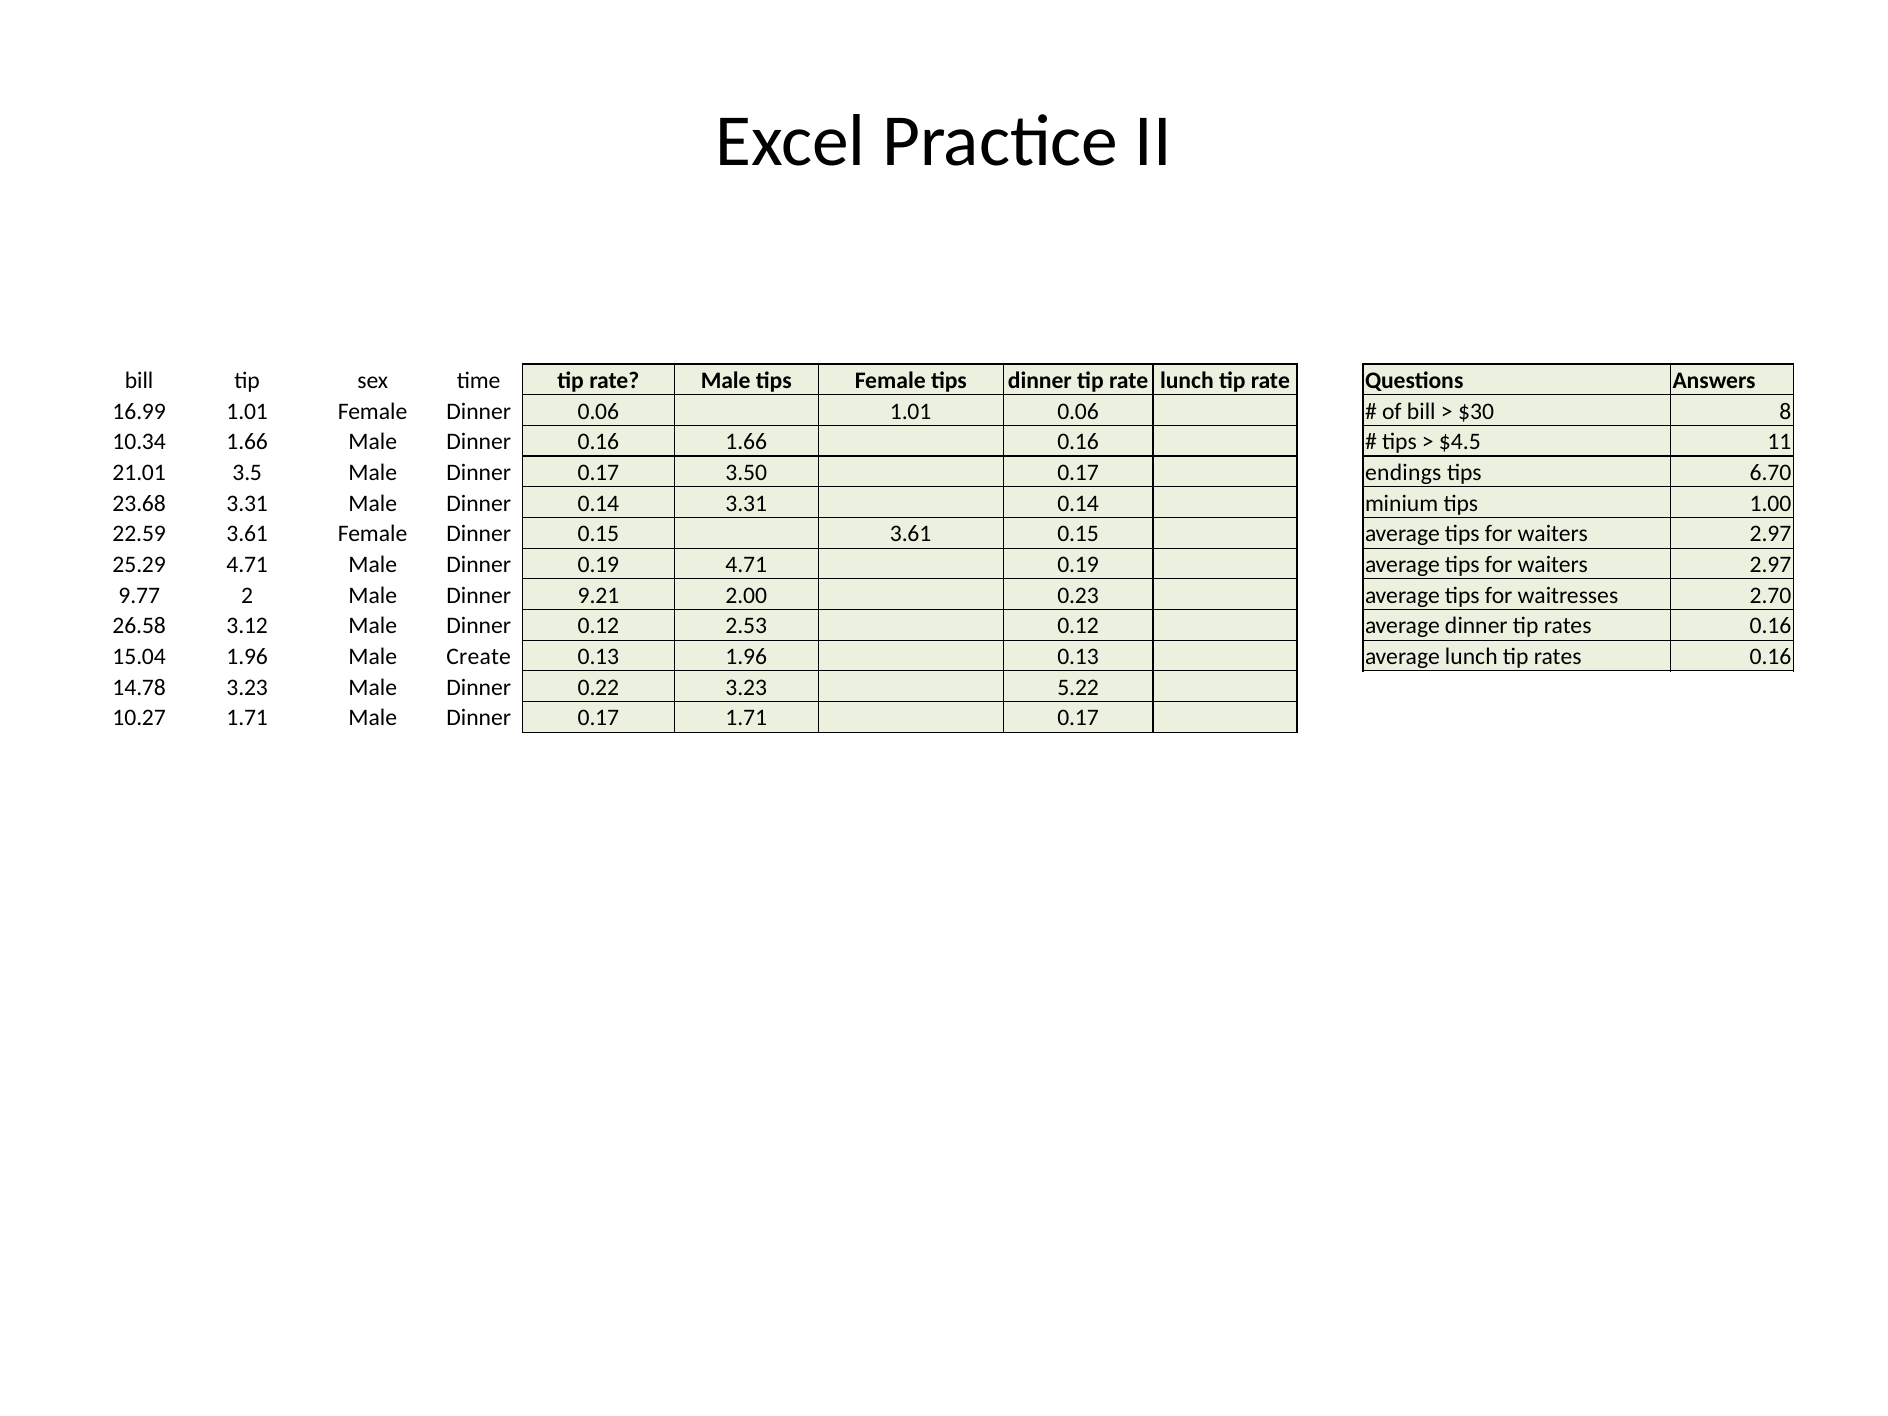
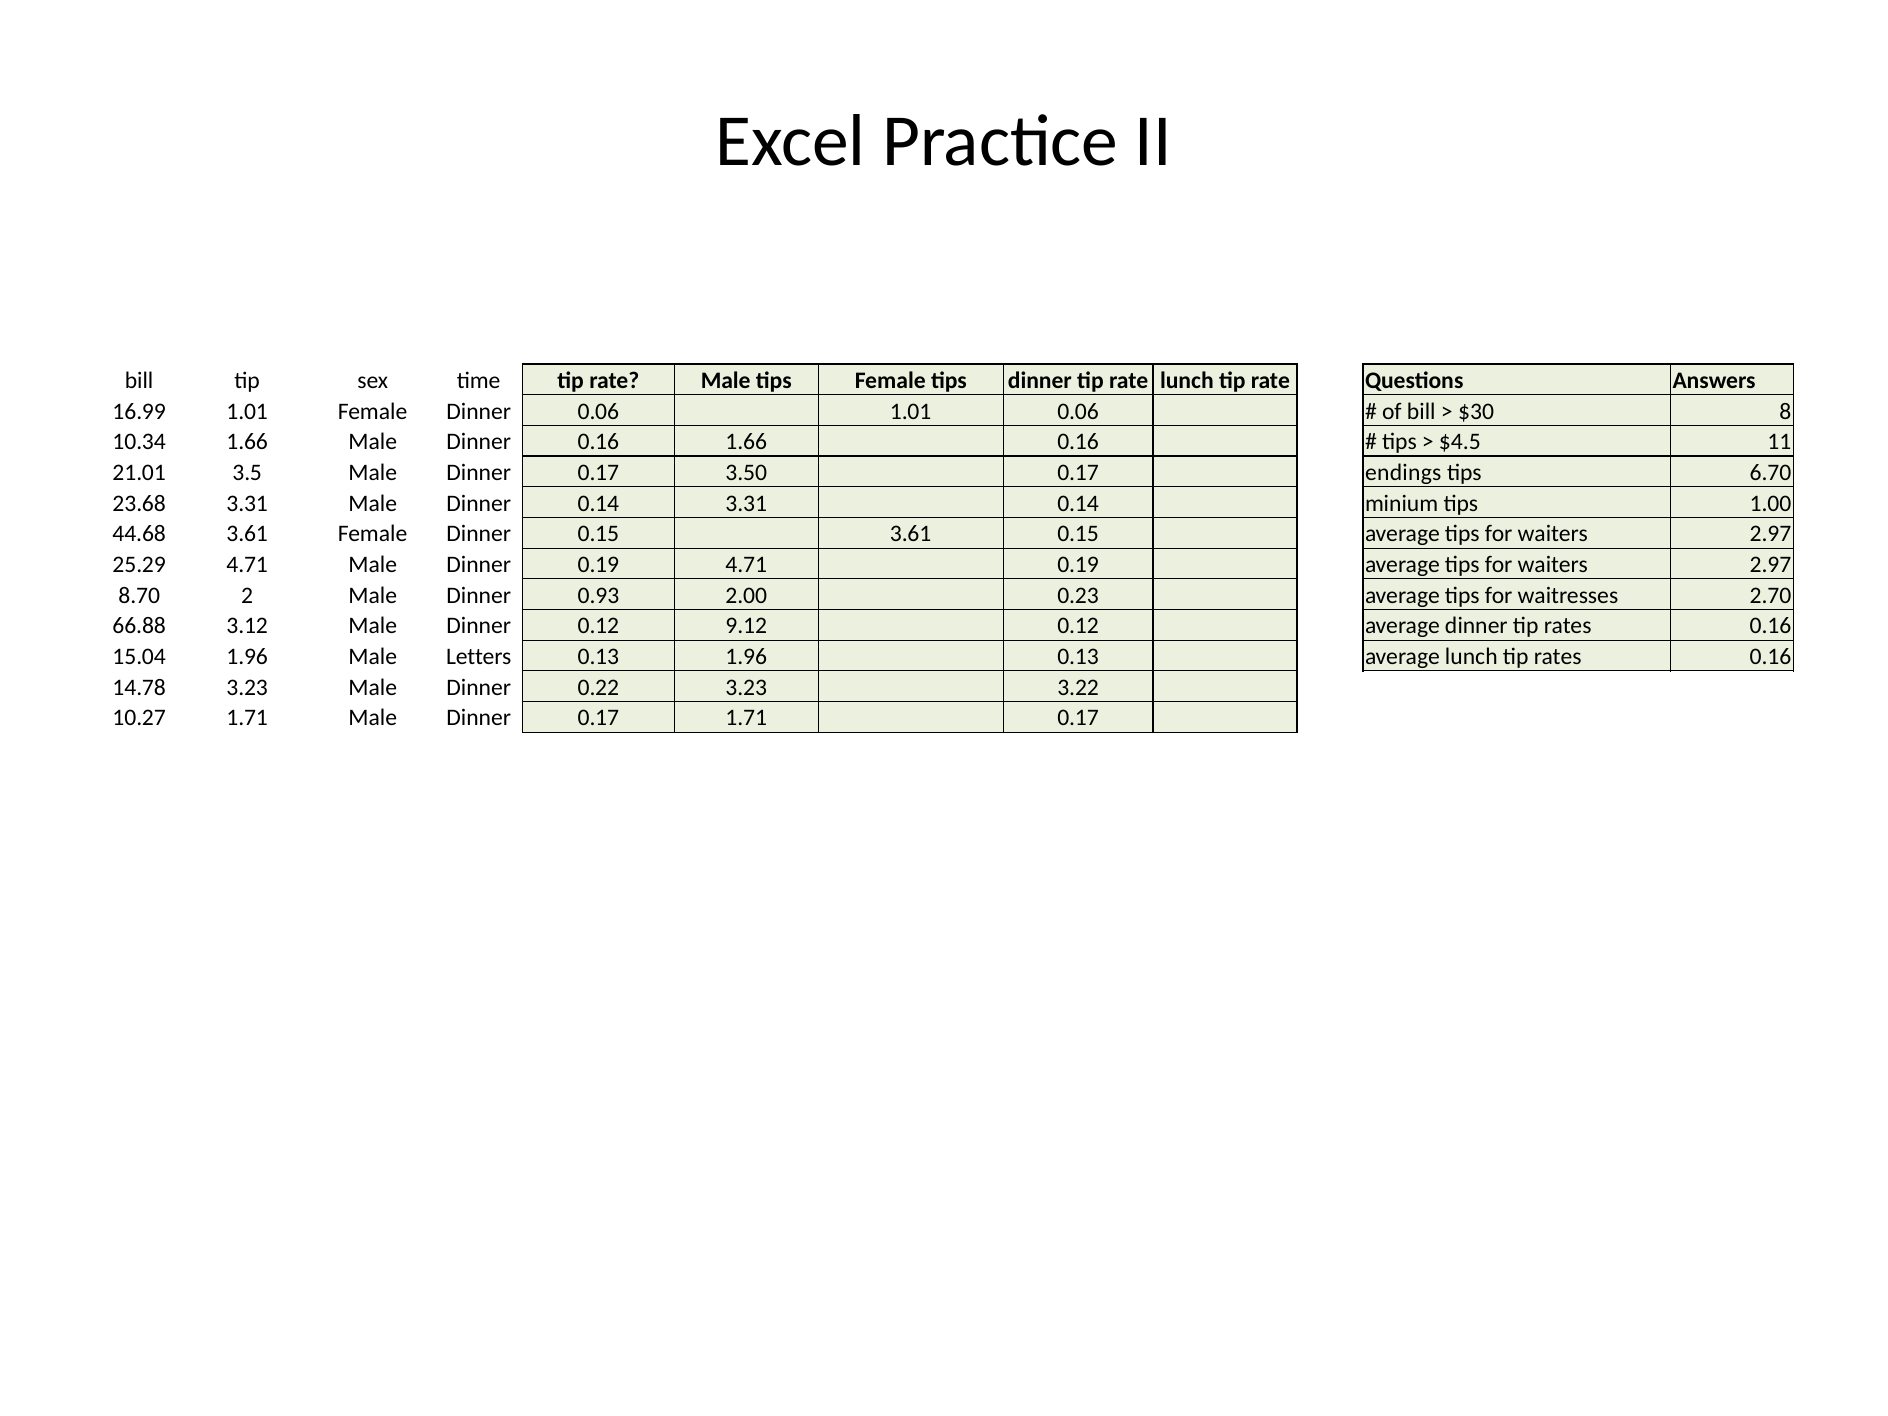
22.59: 22.59 -> 44.68
9.77: 9.77 -> 8.70
9.21: 9.21 -> 0.93
26.58: 26.58 -> 66.88
2.53: 2.53 -> 9.12
Create: Create -> Letters
5.22: 5.22 -> 3.22
